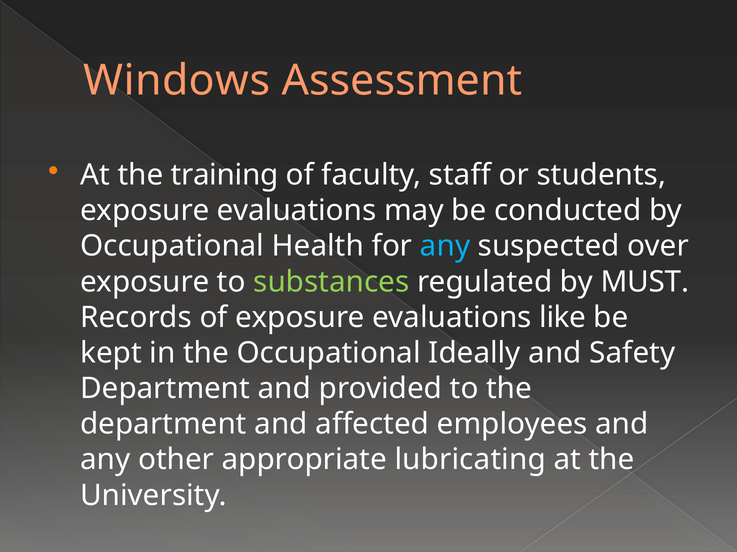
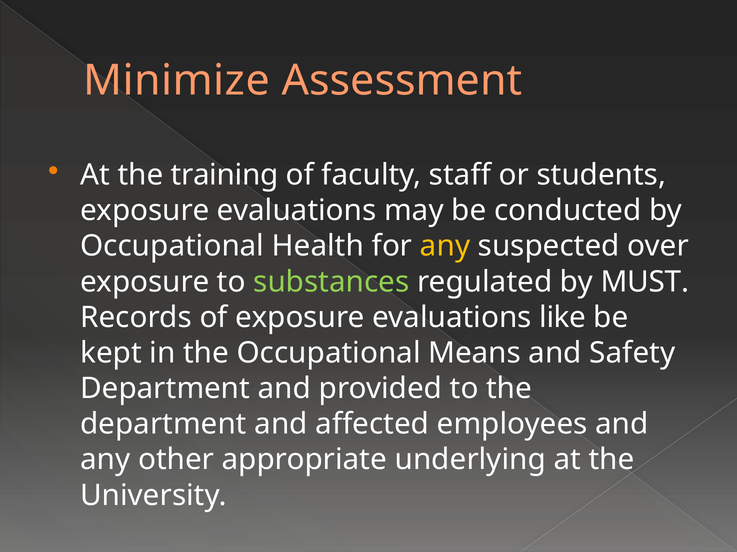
Windows: Windows -> Minimize
any at (445, 247) colour: light blue -> yellow
Ideally: Ideally -> Means
lubricating: lubricating -> underlying
